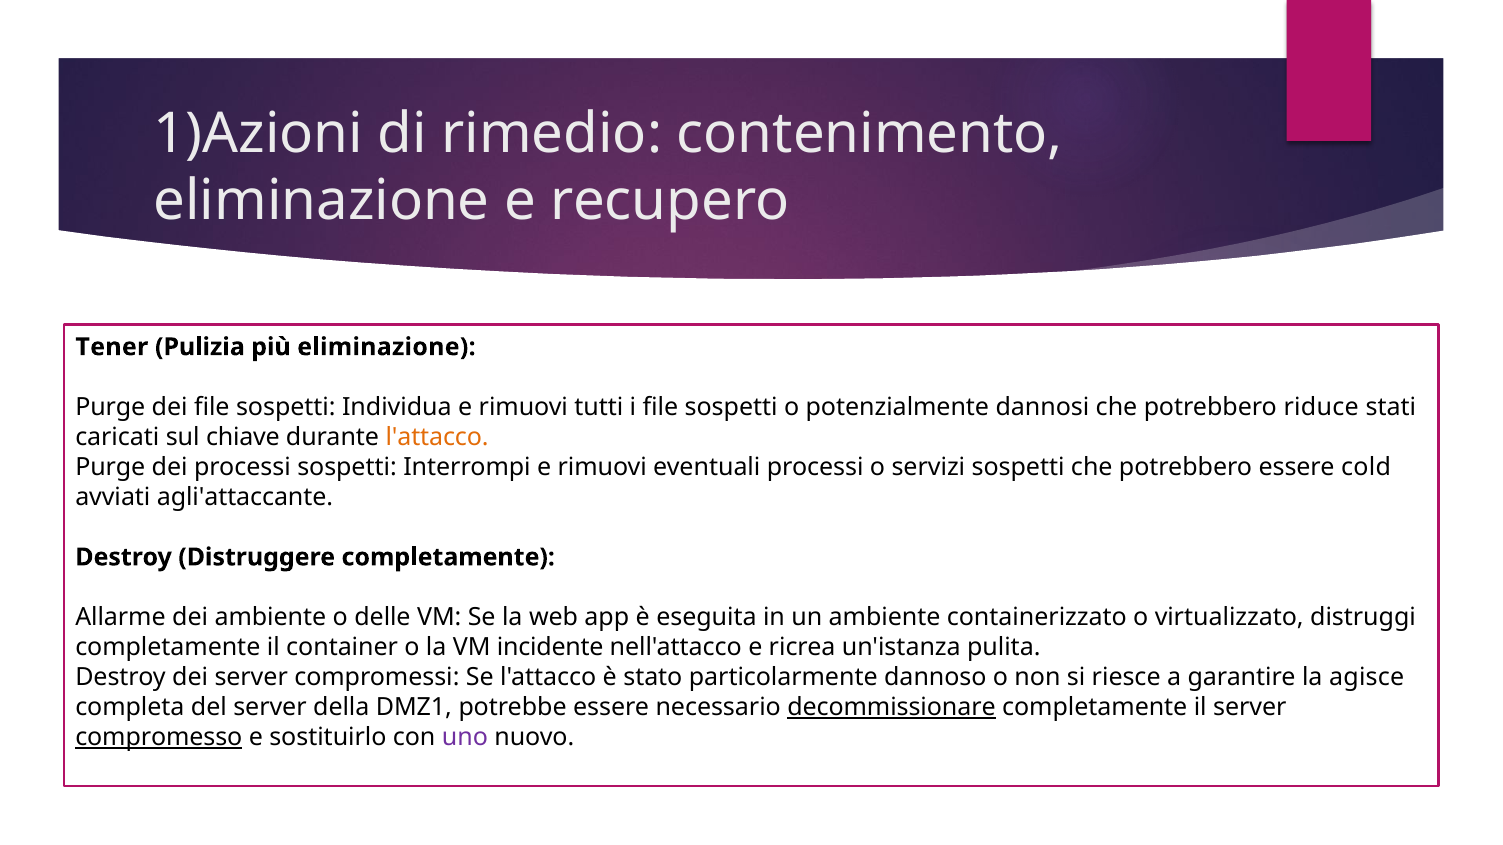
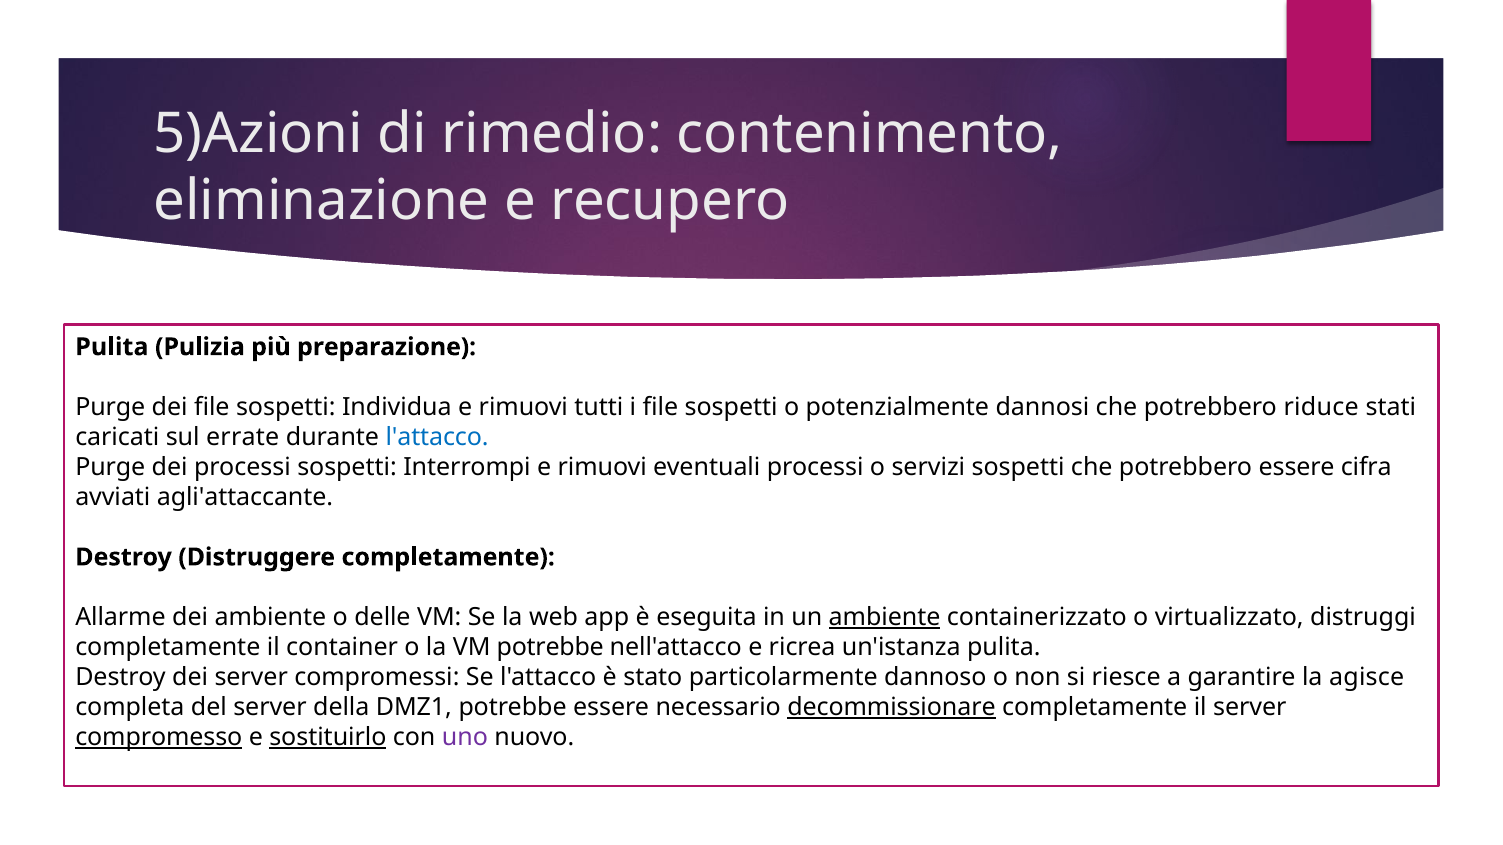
1)Azioni: 1)Azioni -> 5)Azioni
Tener at (112, 347): Tener -> Pulita
più eliminazione: eliminazione -> preparazione
chiave: chiave -> errate
l'attacco at (437, 437) colour: orange -> blue
cold: cold -> cifra
ambiente at (885, 618) underline: none -> present
VM incidente: incidente -> potrebbe
sostituirlo underline: none -> present
